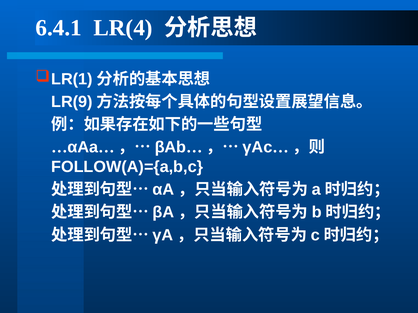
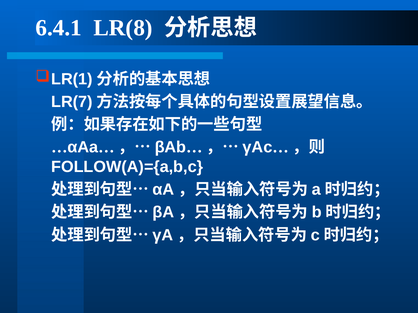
LR(4: LR(4 -> LR(8
LR(9: LR(9 -> LR(7
